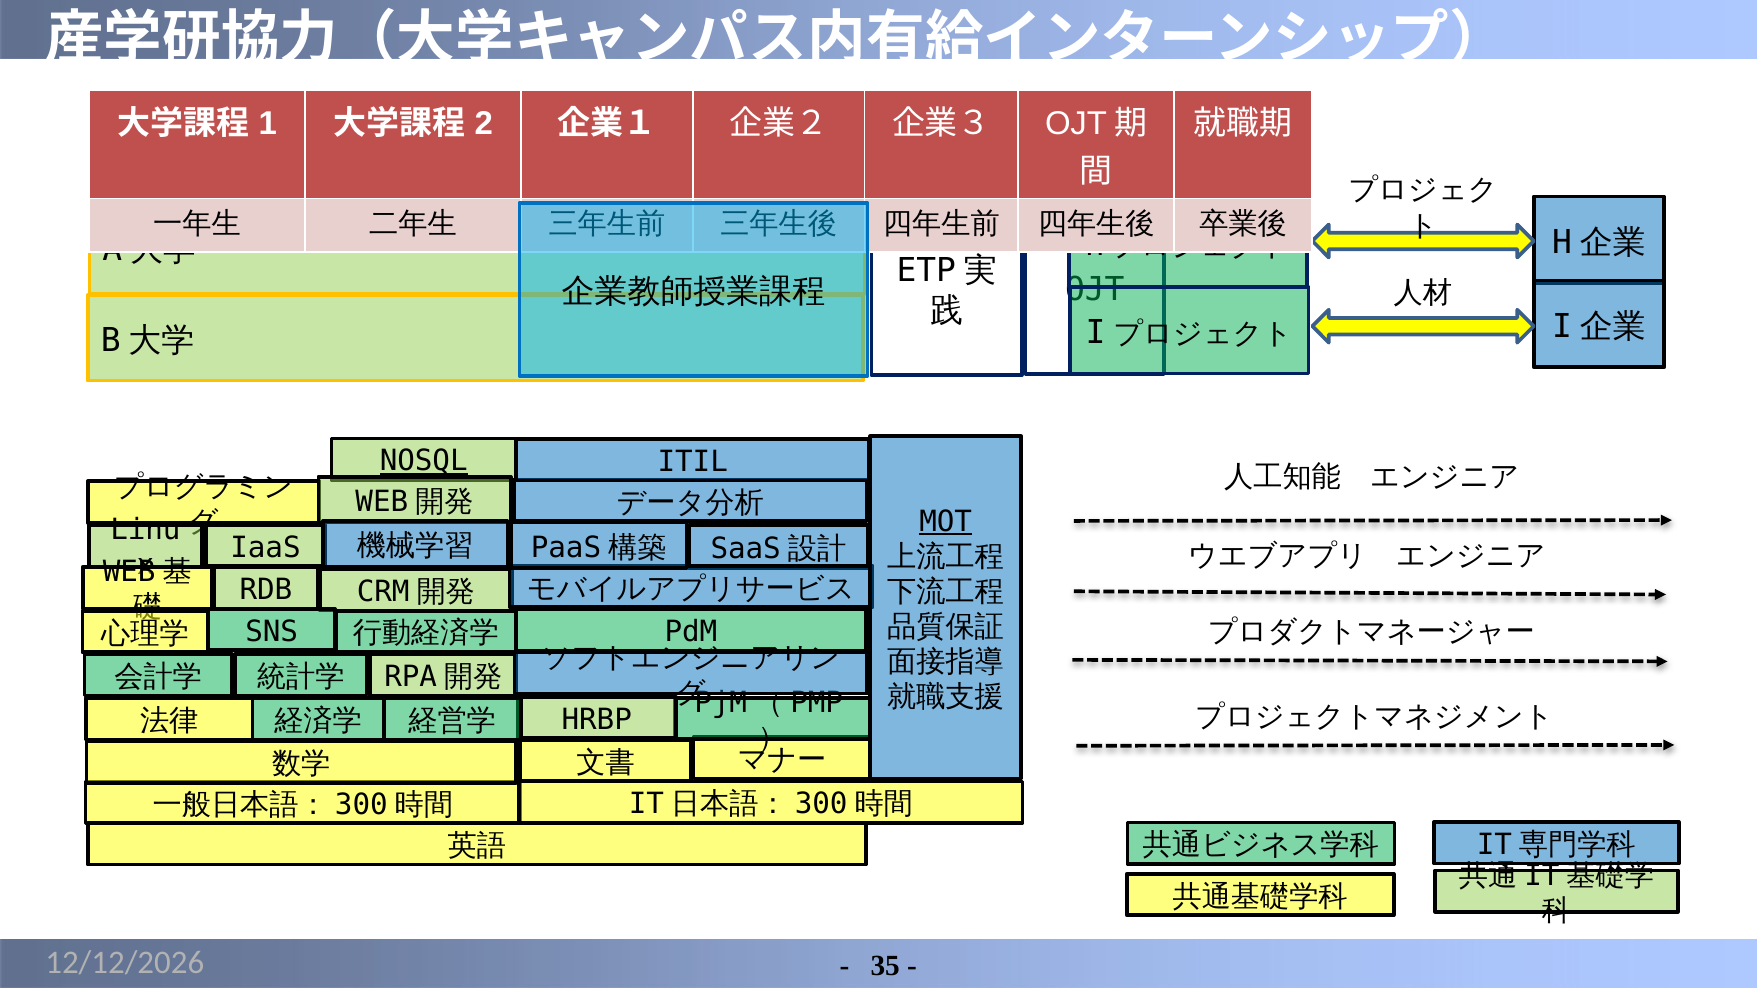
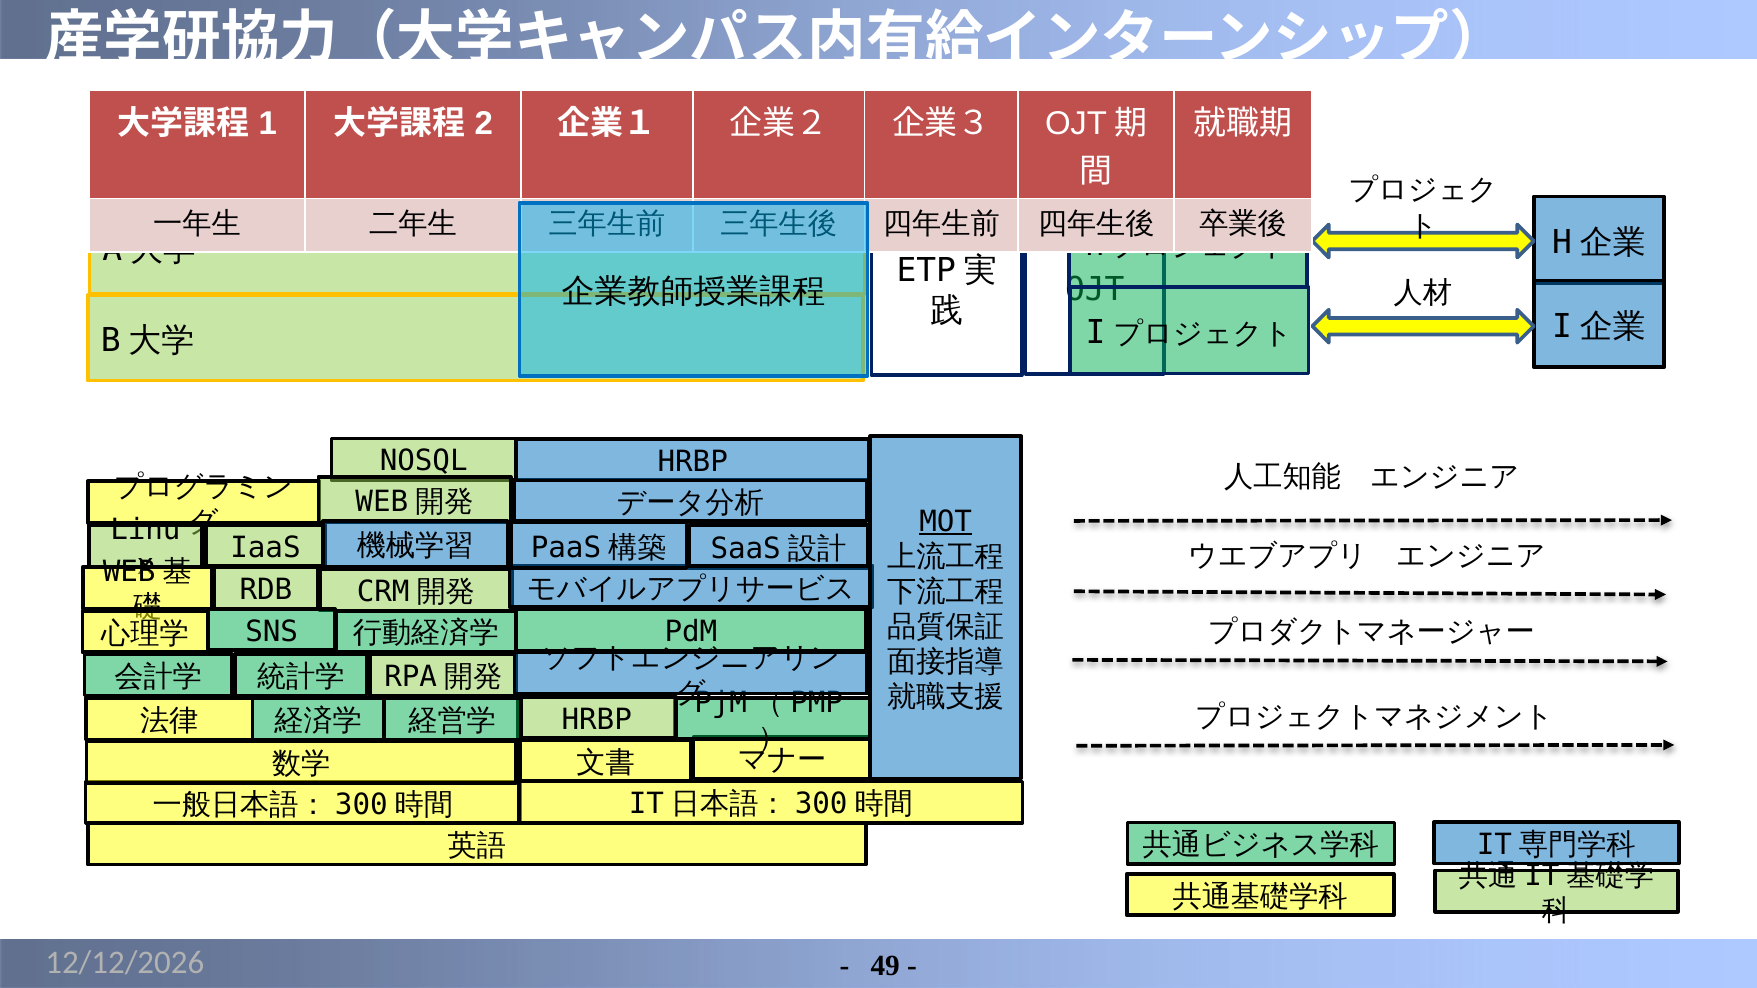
NOSQL underline: present -> none
ITIL at (693, 462): ITIL -> HRBP
35: 35 -> 49
